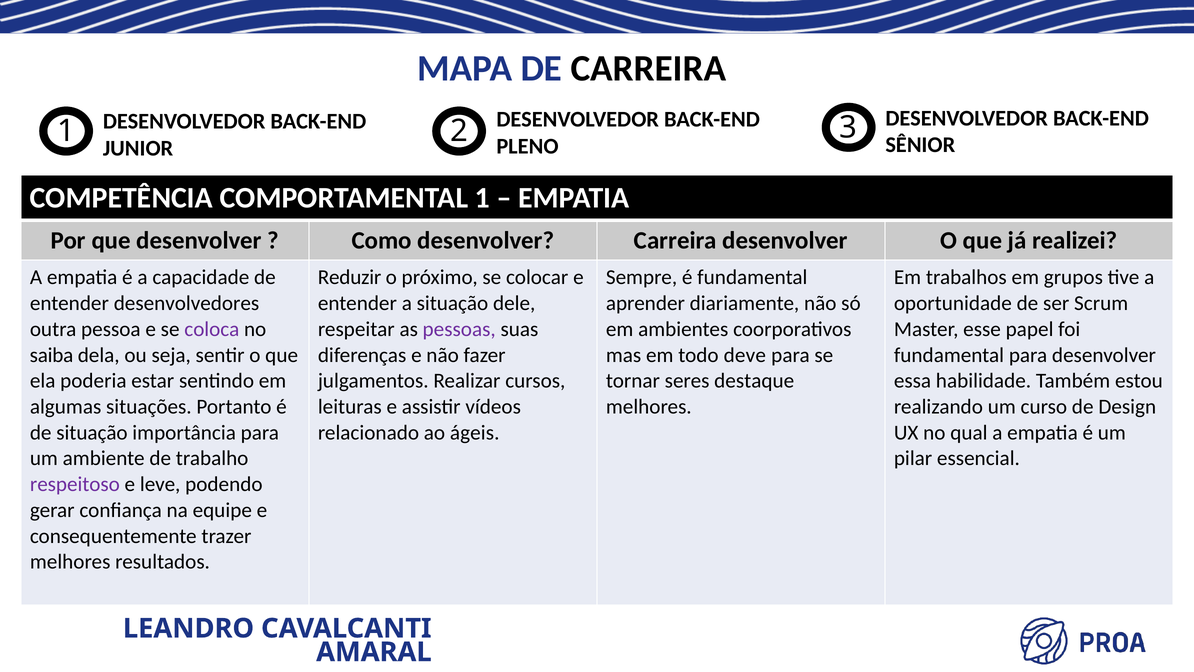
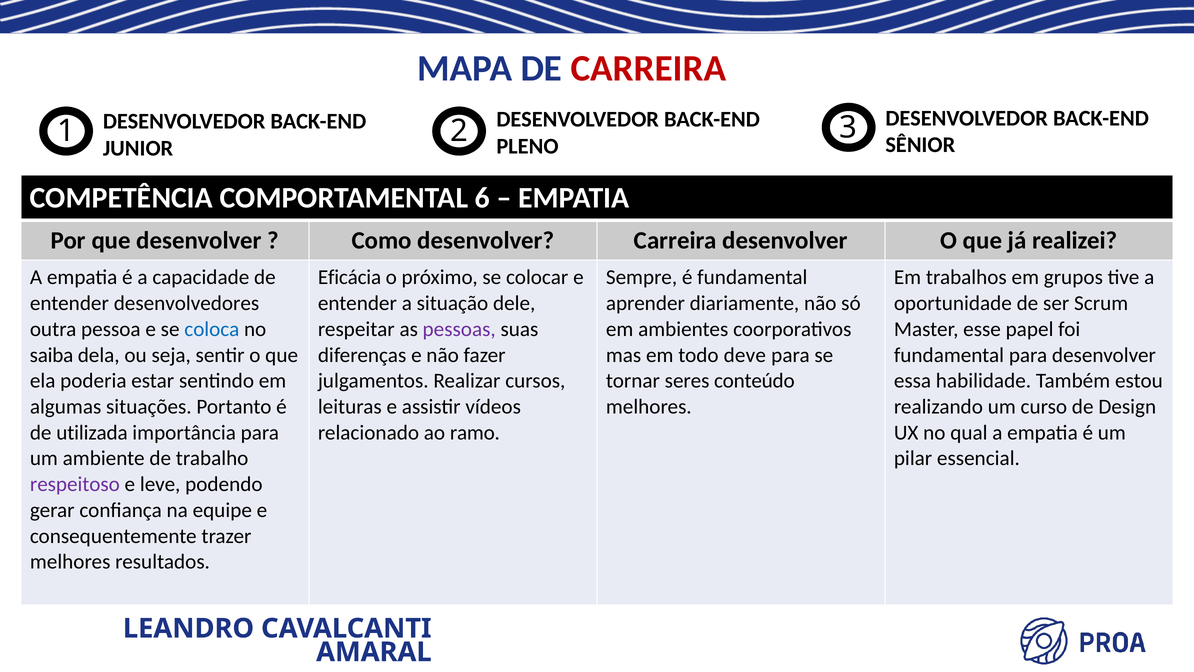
CARREIRA at (649, 68) colour: black -> red
COMPORTAMENTAL 1: 1 -> 6
Reduzir: Reduzir -> Eficácia
coloca colour: purple -> blue
destaque: destaque -> conteúdo
de situação: situação -> utilizada
ágeis: ágeis -> ramo
